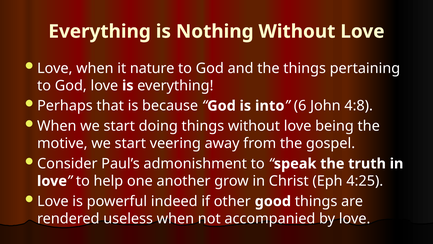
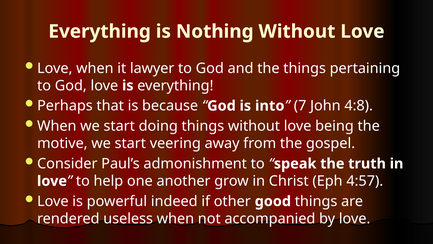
nature: nature -> lawyer
6: 6 -> 7
4:25: 4:25 -> 4:57
